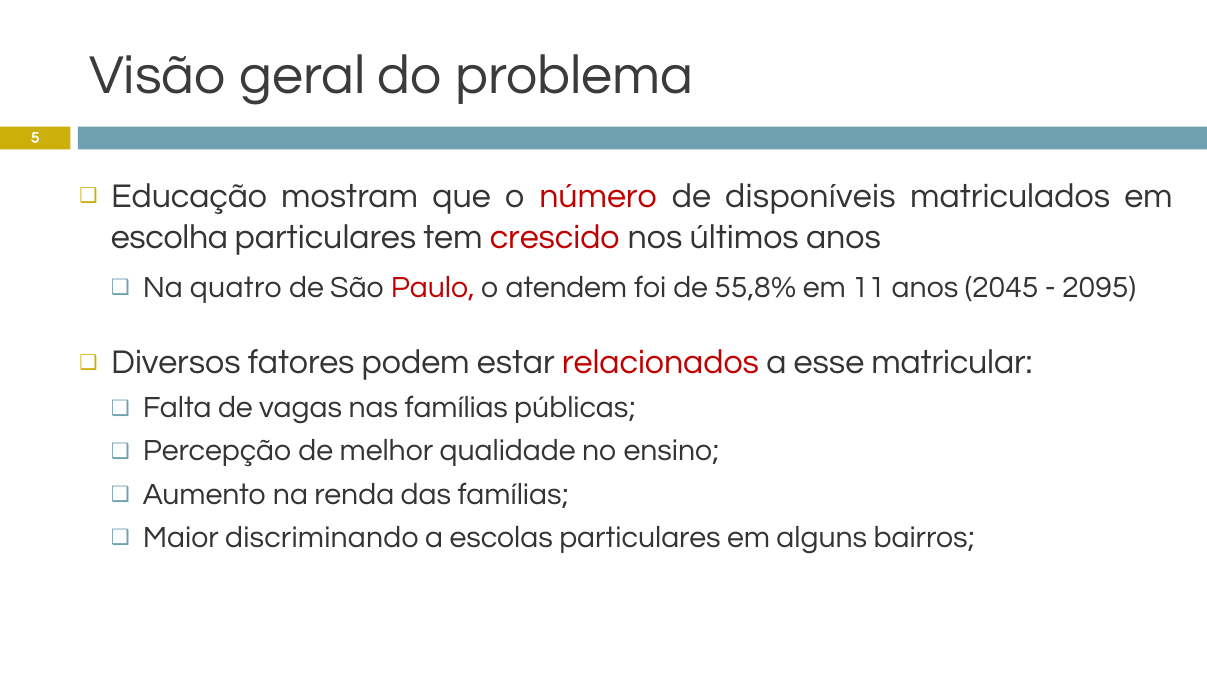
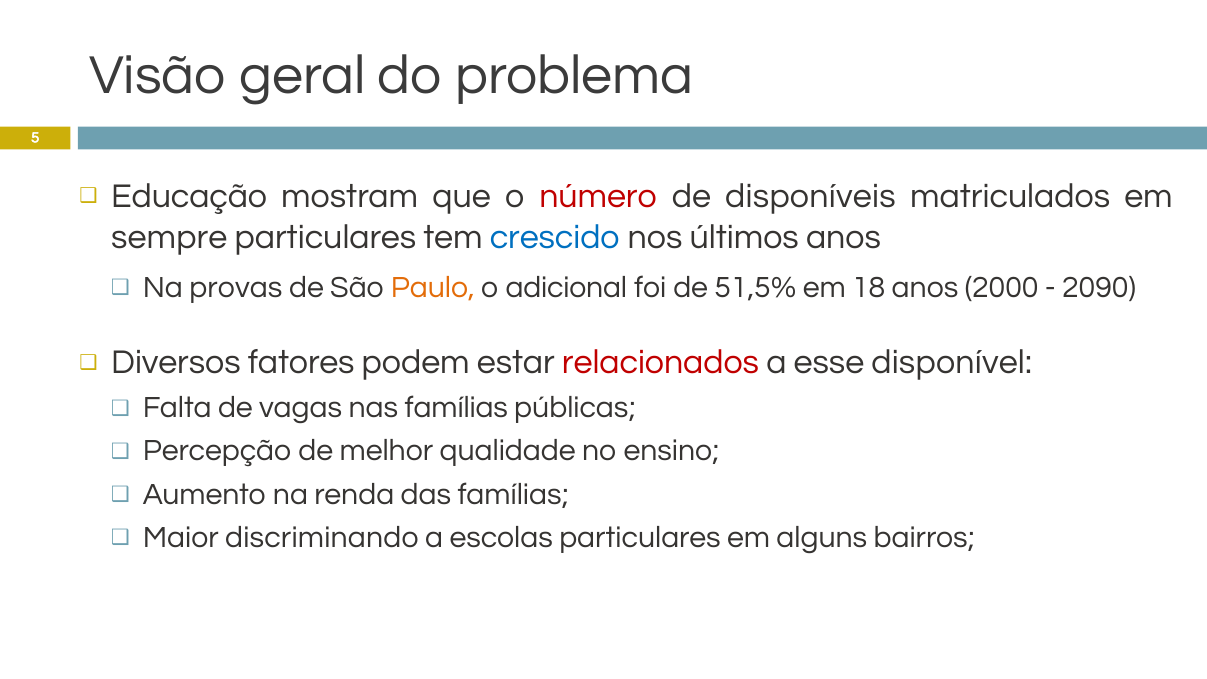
escolha: escolha -> sempre
crescido colour: red -> blue
quatro: quatro -> provas
Paulo colour: red -> orange
atendem: atendem -> adicional
55,8%: 55,8% -> 51,5%
11: 11 -> 18
2045: 2045 -> 2000
2095: 2095 -> 2090
matricular: matricular -> disponível
